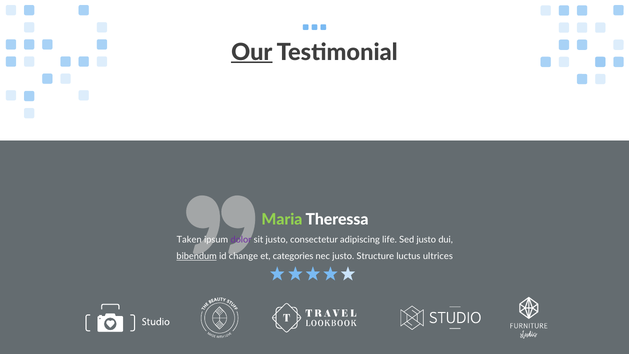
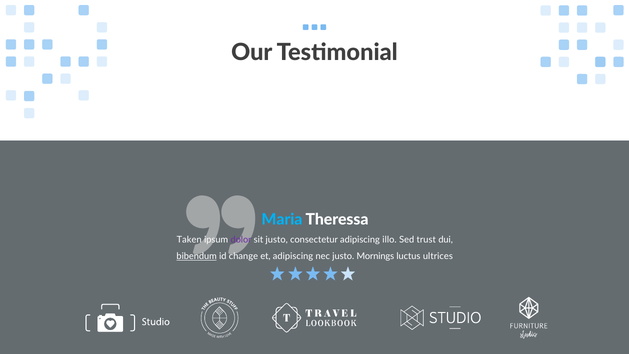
Our underline: present -> none
Maria colour: light green -> light blue
life: life -> illo
Sed justo: justo -> trust
et categories: categories -> adipiscing
Structure: Structure -> Mornings
